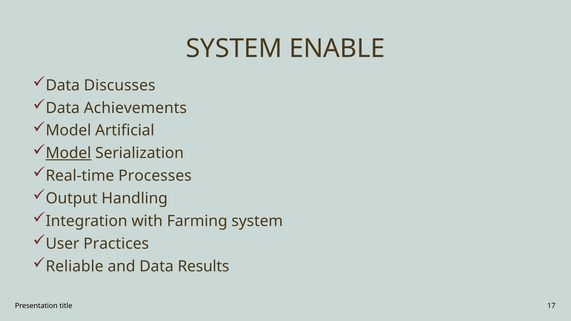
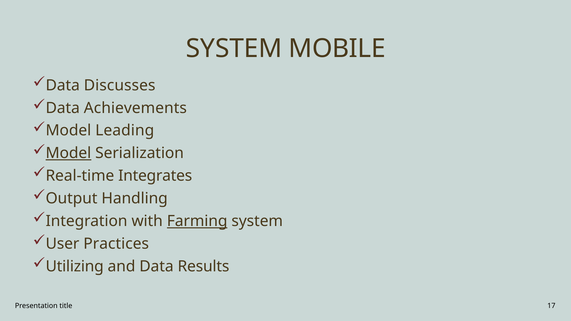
ENABLE: ENABLE -> MOBILE
Artificial: Artificial -> Leading
Processes: Processes -> Integrates
Farming underline: none -> present
Reliable: Reliable -> Utilizing
